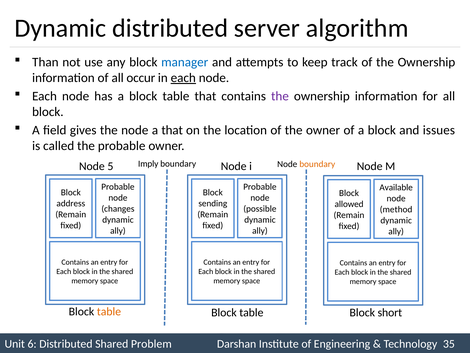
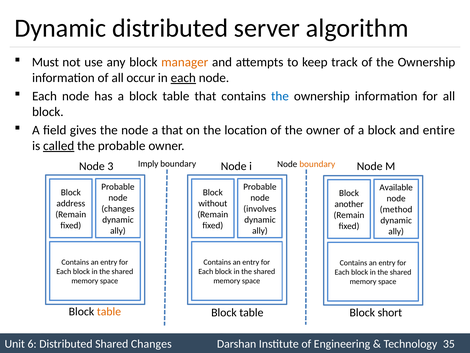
Than: Than -> Must
manager colour: blue -> orange
the at (280, 96) colour: purple -> blue
issues: issues -> entire
called underline: none -> present
5: 5 -> 3
sending: sending -> without
allowed: allowed -> another
possible: possible -> involves
Shared Problem: Problem -> Changes
